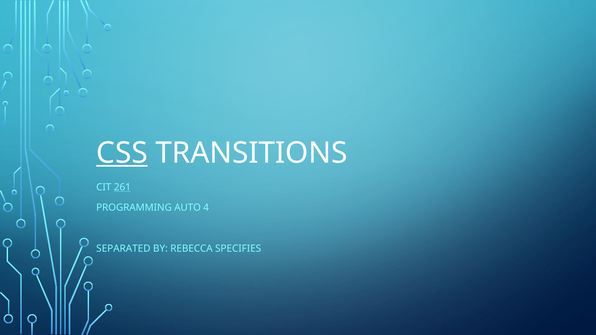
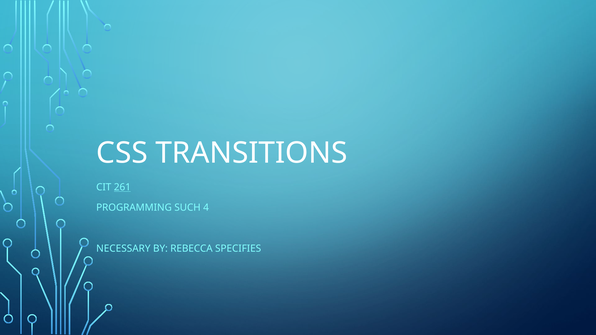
CSS underline: present -> none
AUTO: AUTO -> SUCH
SEPARATED: SEPARATED -> NECESSARY
